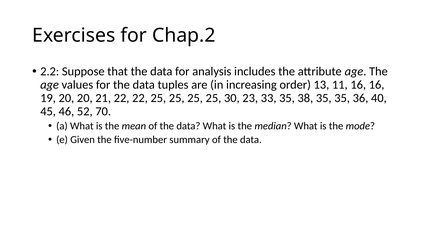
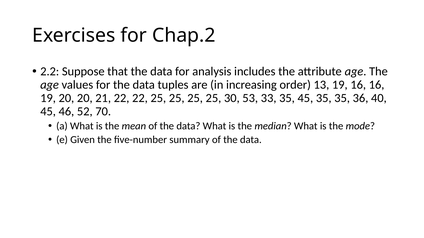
13 11: 11 -> 19
23: 23 -> 53
35 38: 38 -> 45
